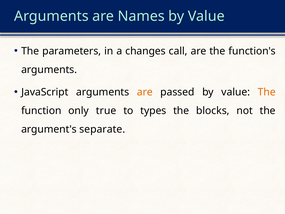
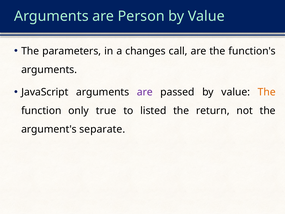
Names: Names -> Person
are at (145, 92) colour: orange -> purple
types: types -> listed
blocks: blocks -> return
